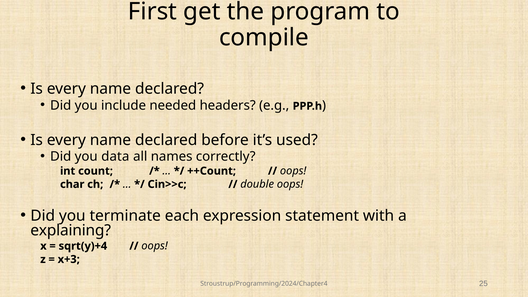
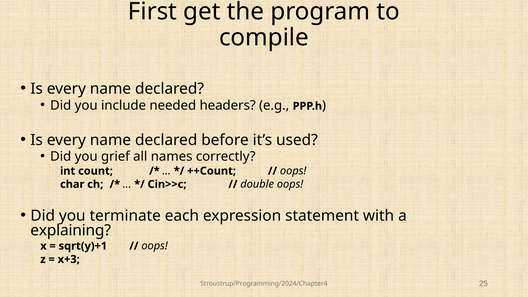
data: data -> grief
sqrt(y)+4: sqrt(y)+4 -> sqrt(y)+1
